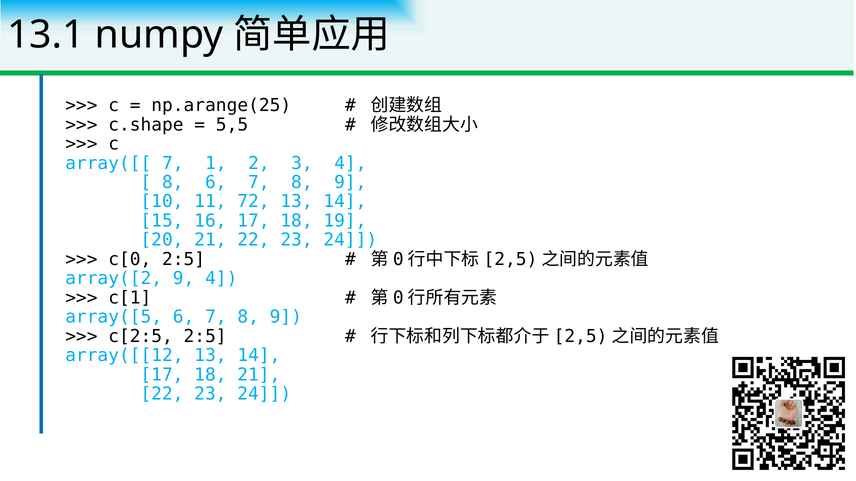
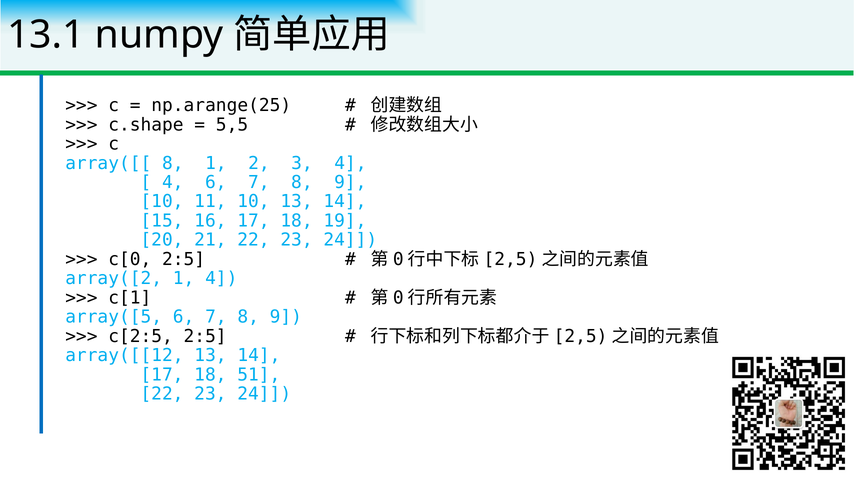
array([[ 7: 7 -> 8
8 at (173, 183): 8 -> 4
11 72: 72 -> 10
array([2 9: 9 -> 1
18 21: 21 -> 51
